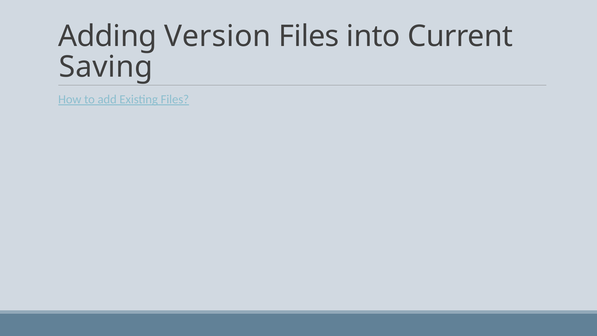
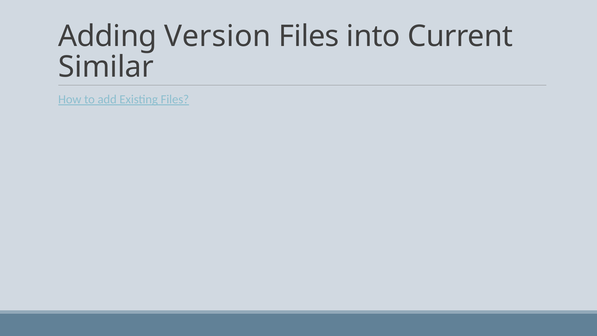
Saving: Saving -> Similar
